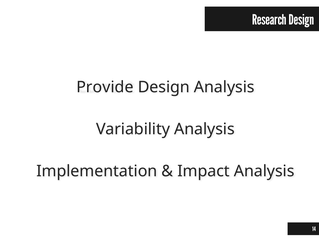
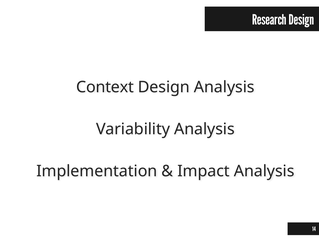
Provide: Provide -> Context
